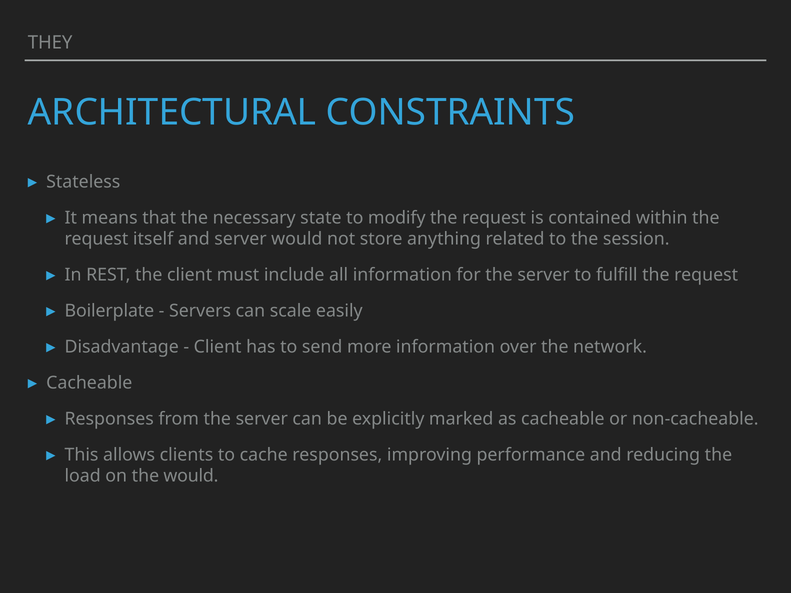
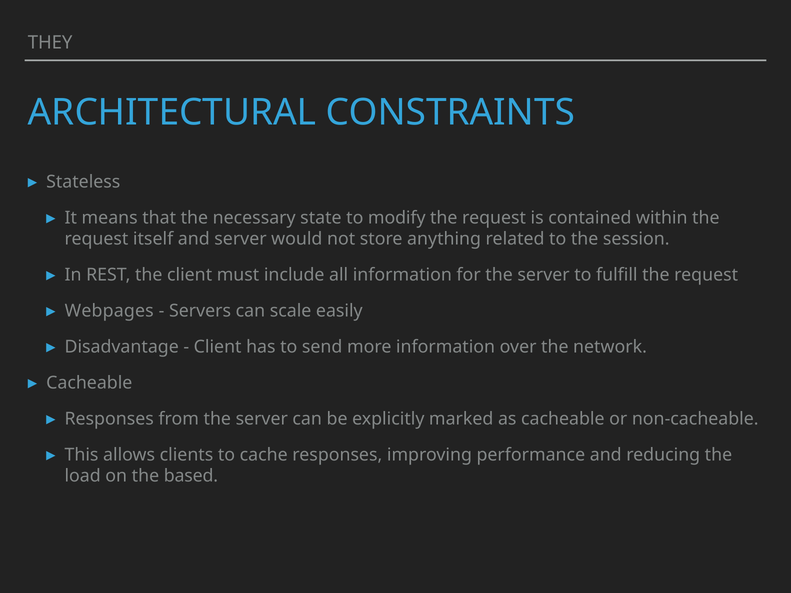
Boilerplate: Boilerplate -> Webpages
the would: would -> based
